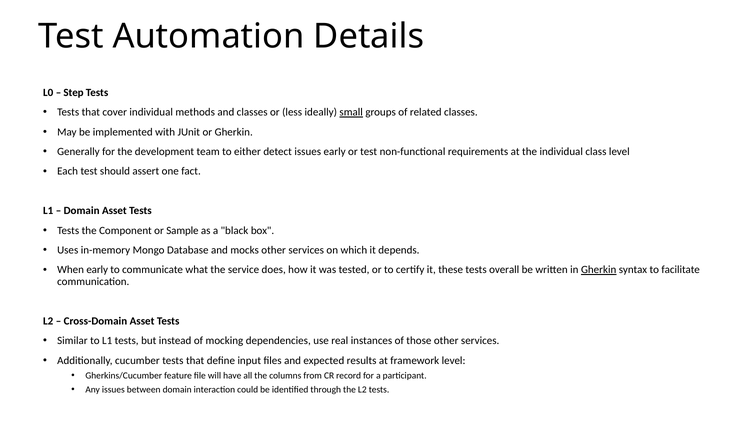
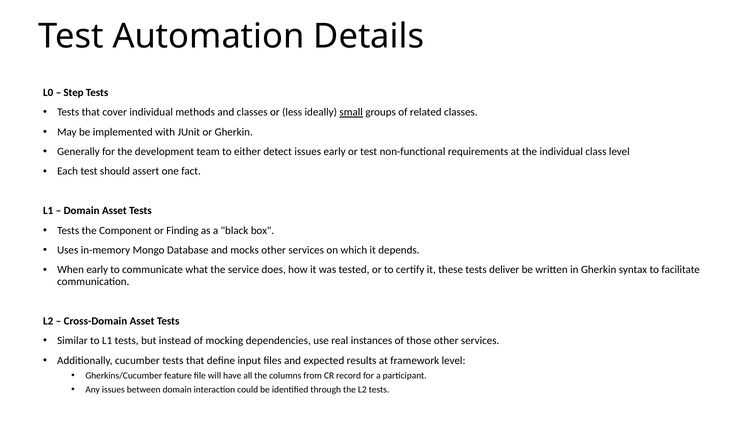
Sample: Sample -> Finding
overall: overall -> deliver
Gherkin at (599, 270) underline: present -> none
